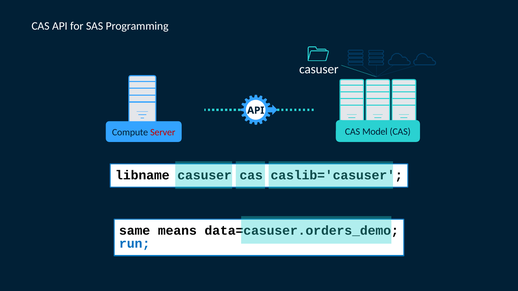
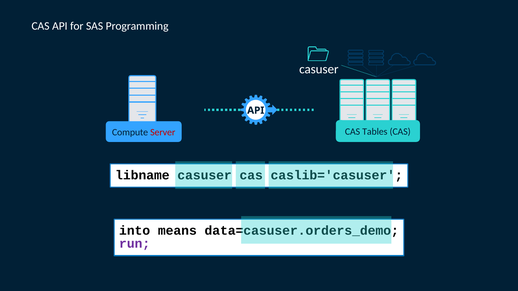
Model: Model -> Tables
same: same -> into
run colour: blue -> purple
